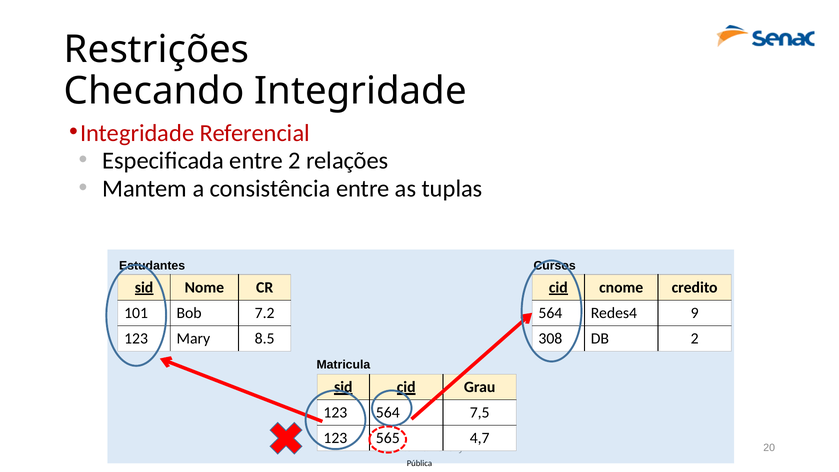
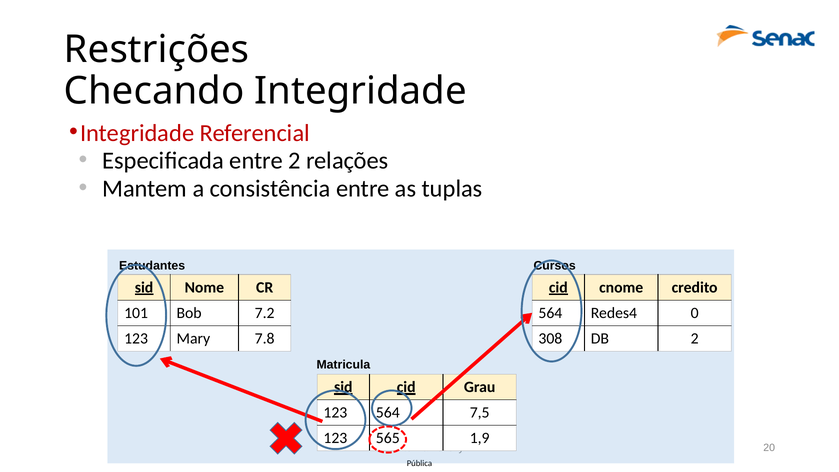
9: 9 -> 0
8.5: 8.5 -> 7.8
4,7: 4,7 -> 1,9
